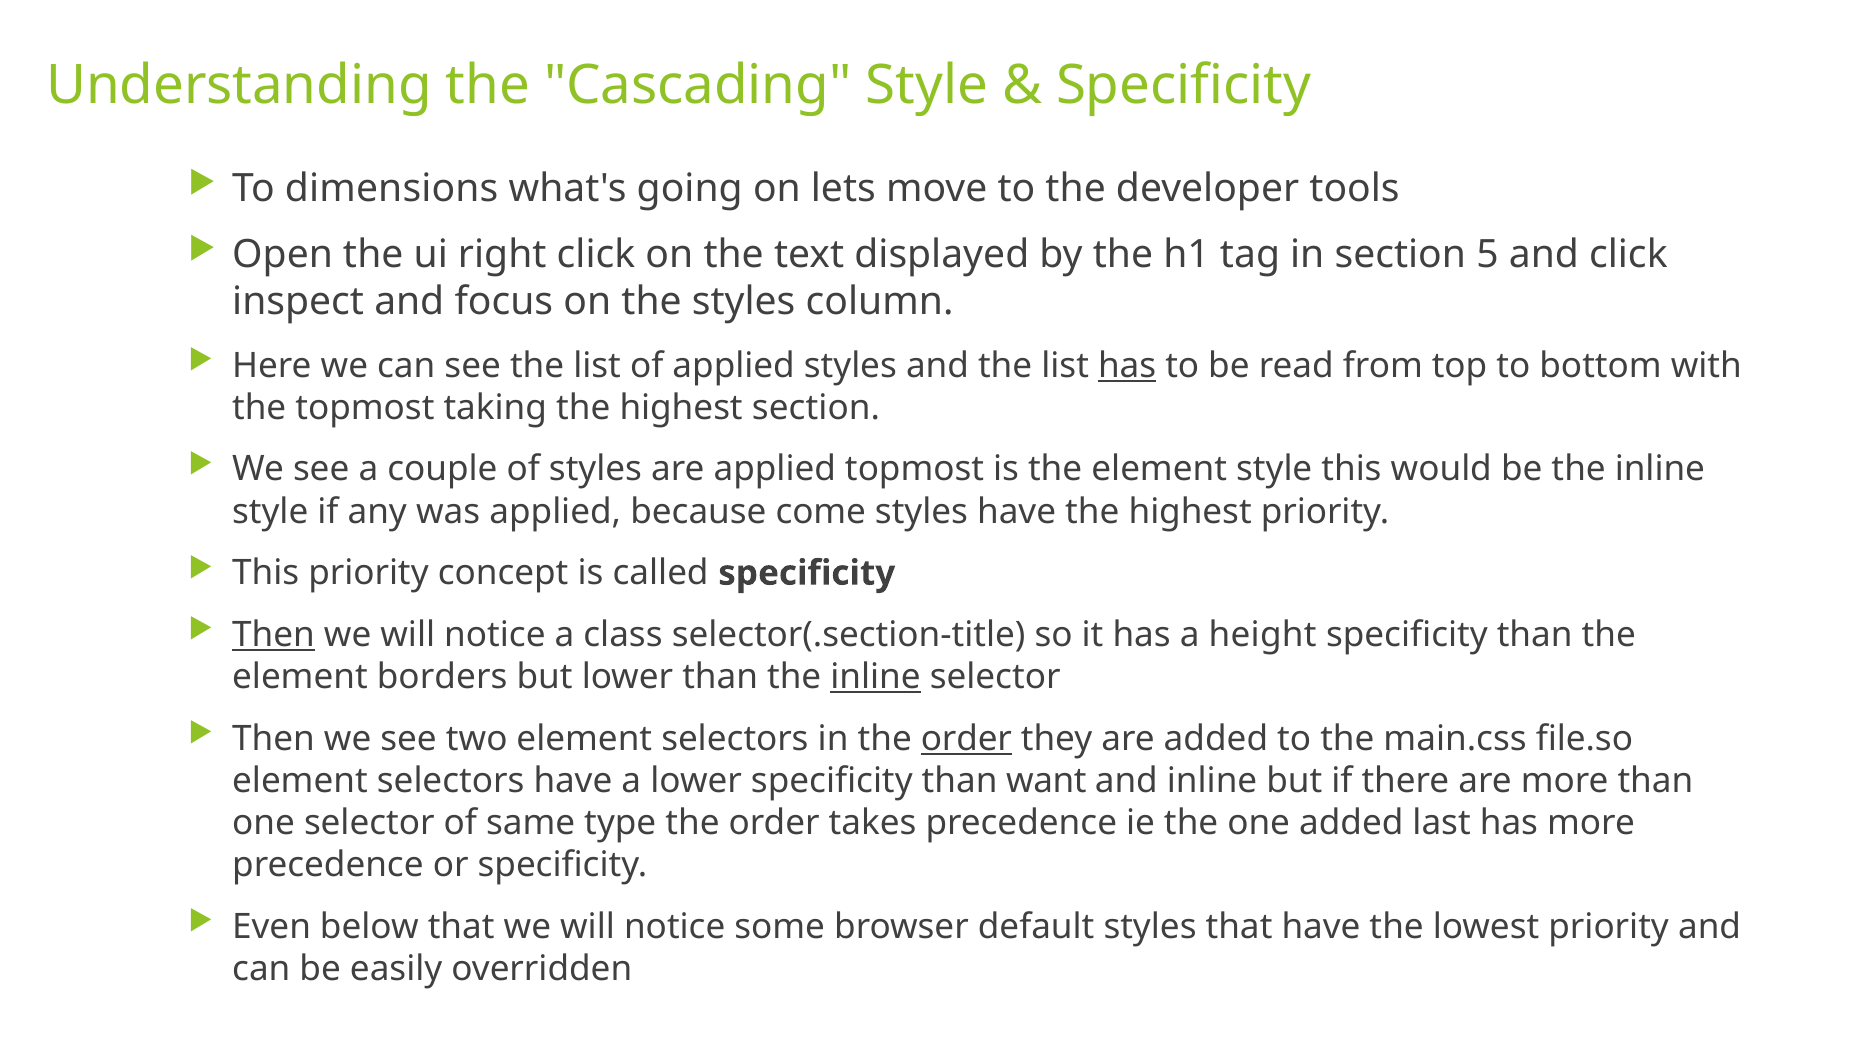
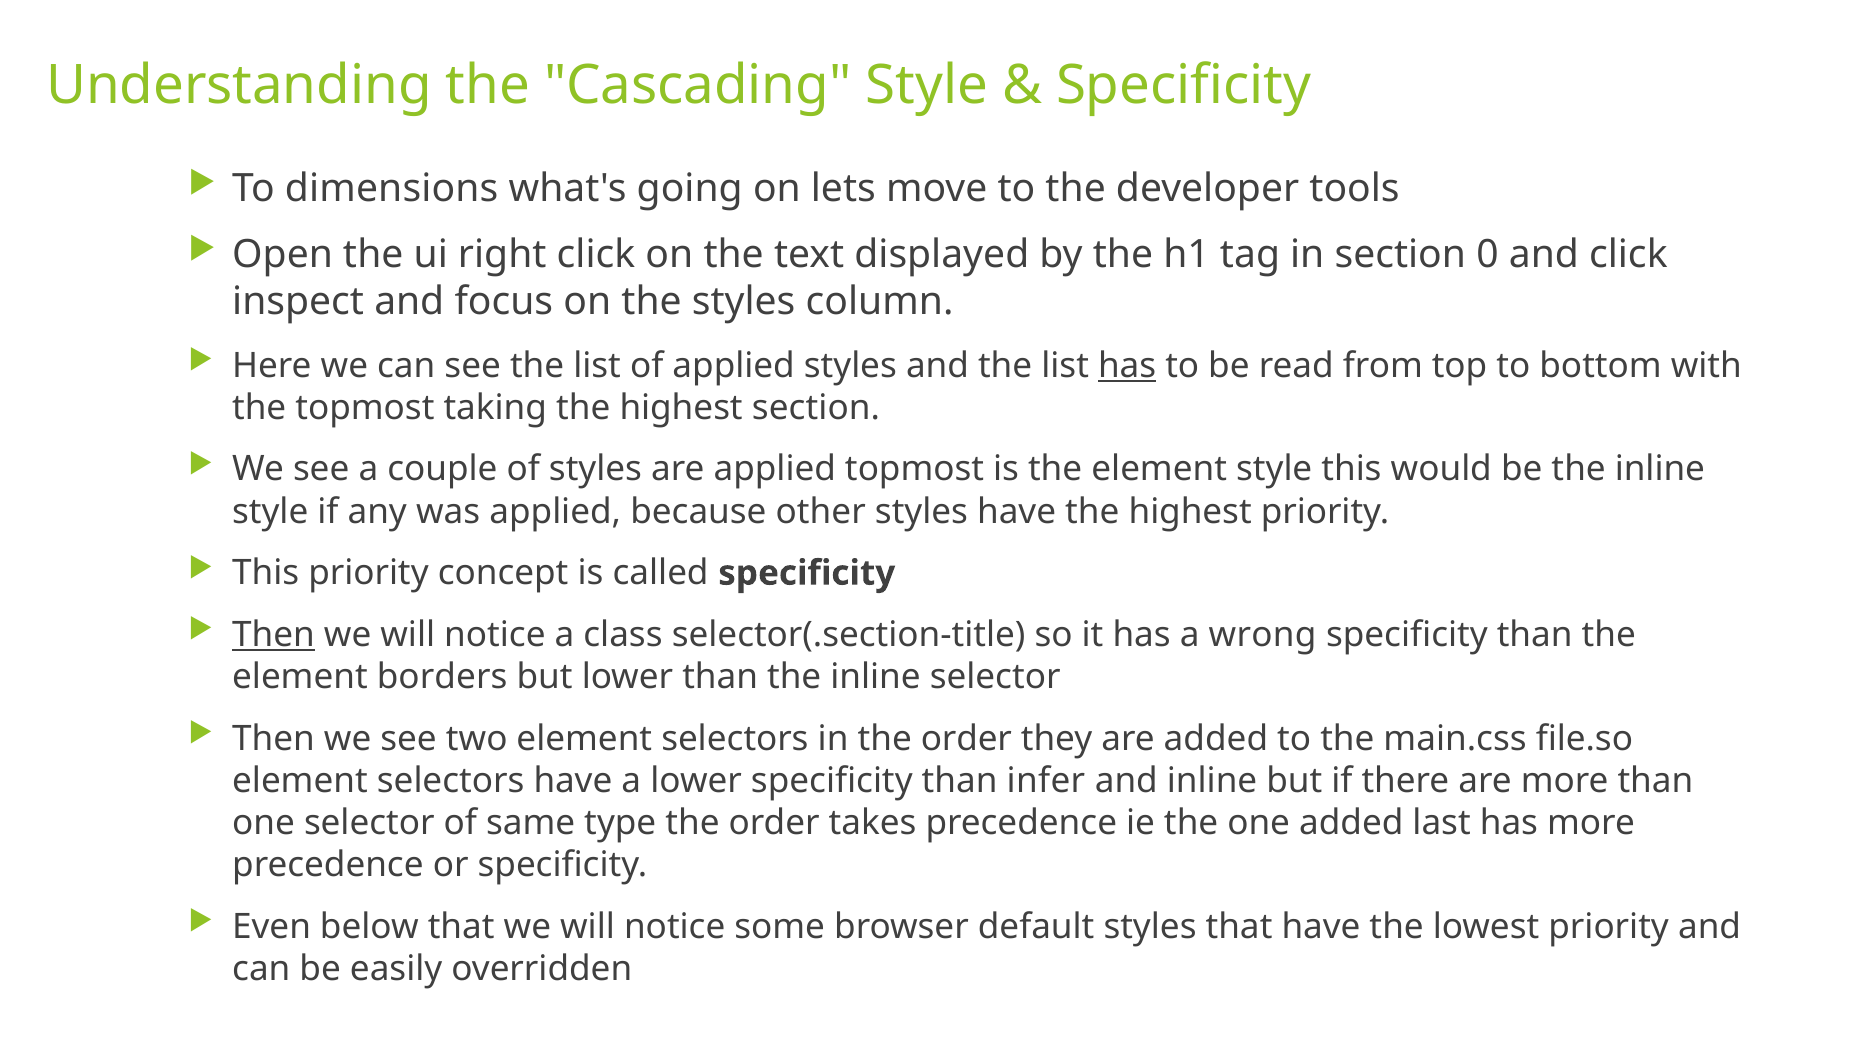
5: 5 -> 0
come: come -> other
height: height -> wrong
inline at (876, 677) underline: present -> none
order at (966, 739) underline: present -> none
want: want -> infer
